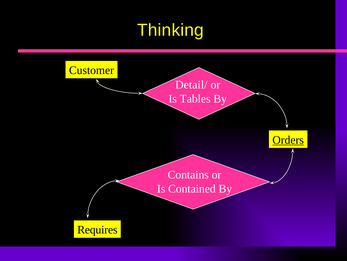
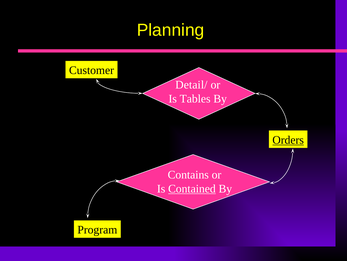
Thinking: Thinking -> Planning
Contained underline: none -> present
Requires: Requires -> Program
